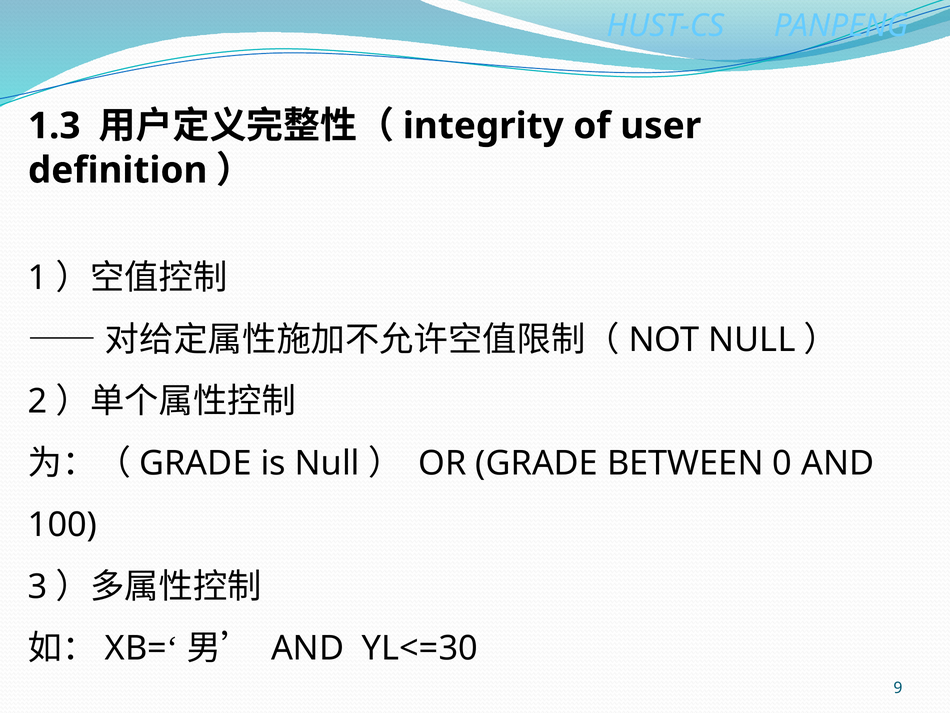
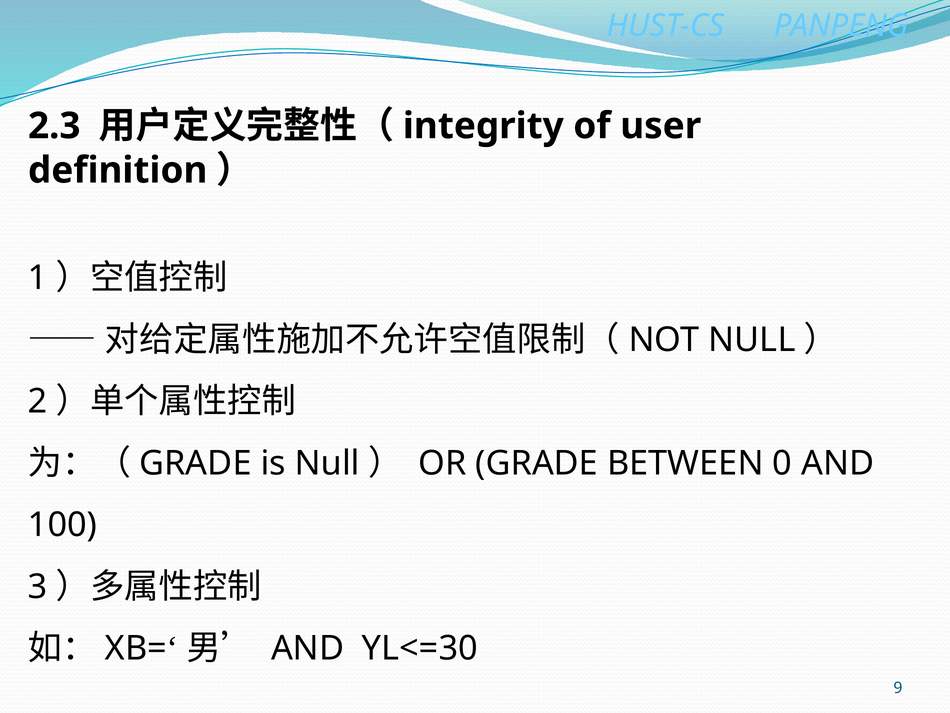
1.3: 1.3 -> 2.3
